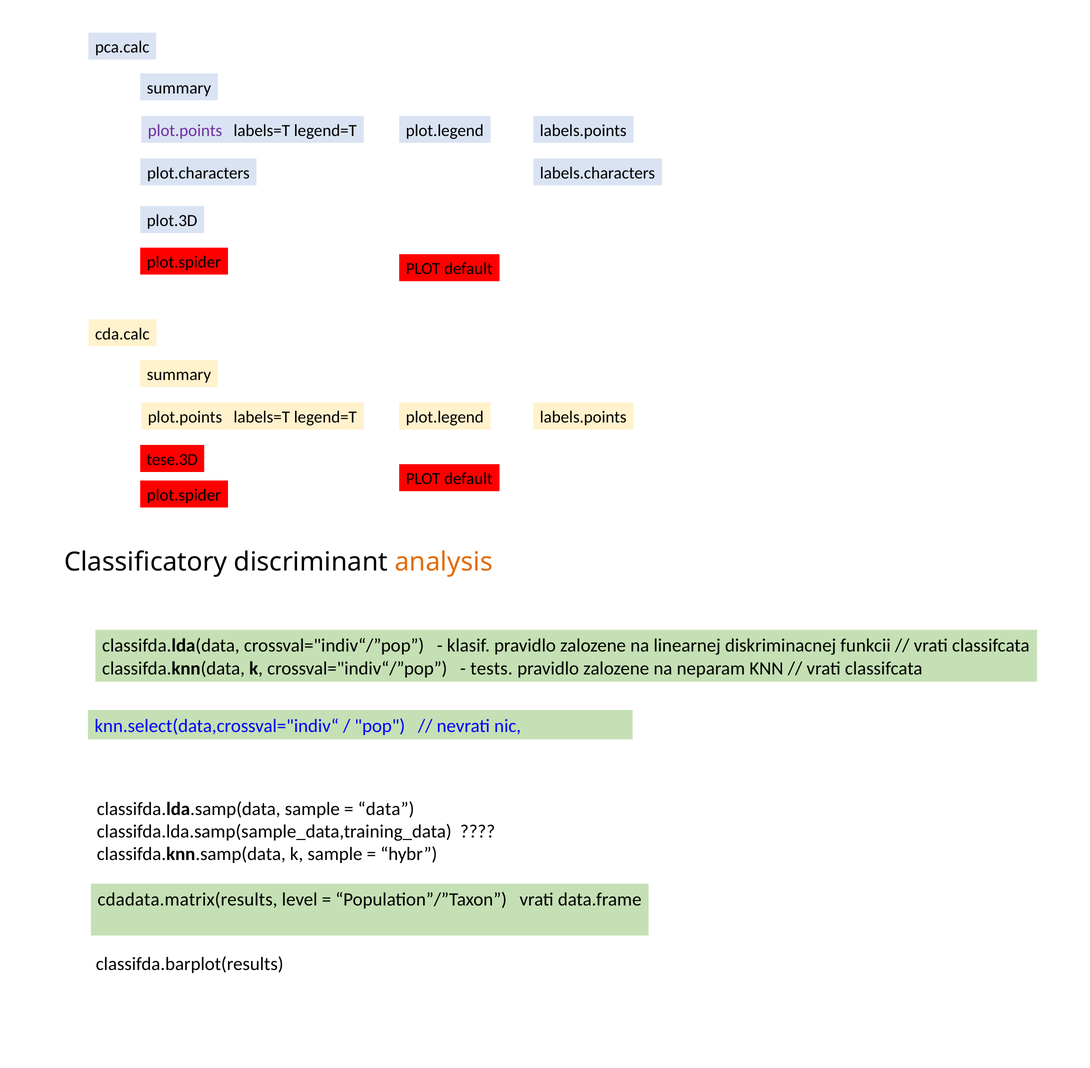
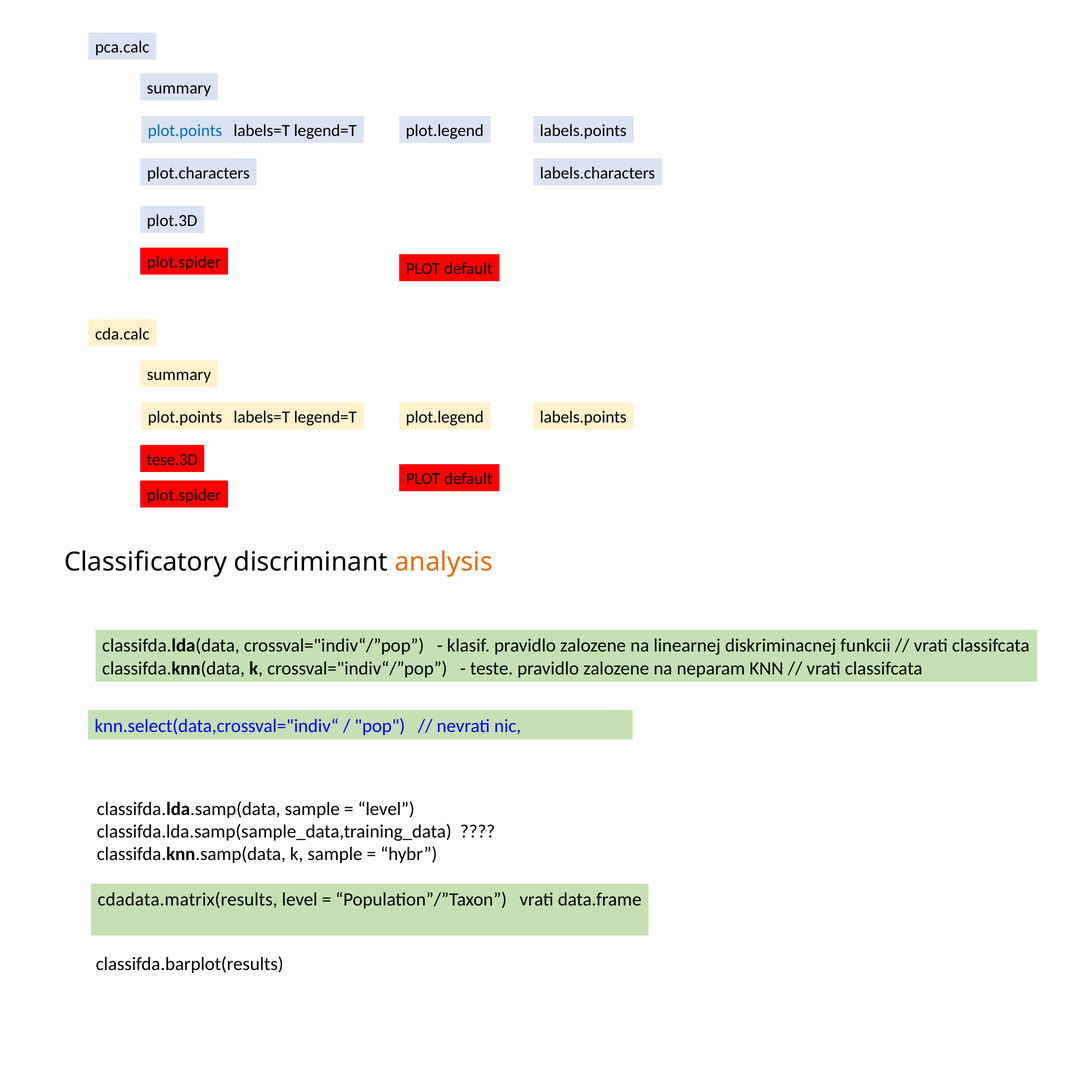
plot.points at (185, 131) colour: purple -> blue
tests: tests -> teste
data at (386, 809): data -> level
